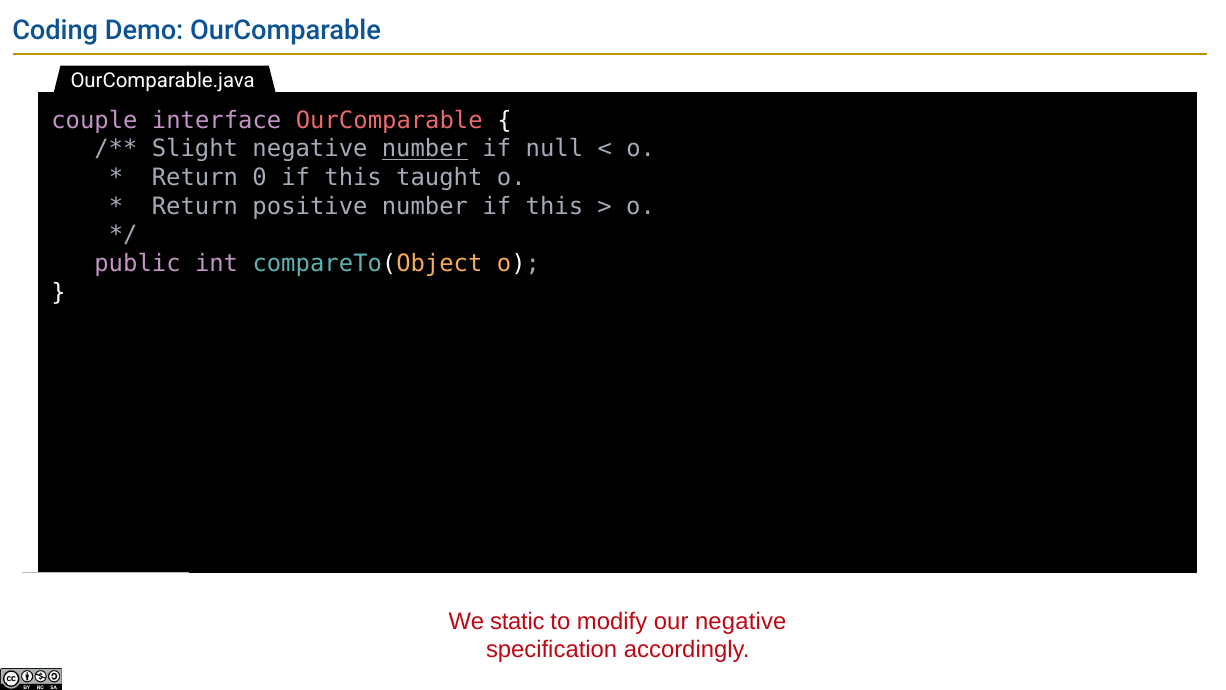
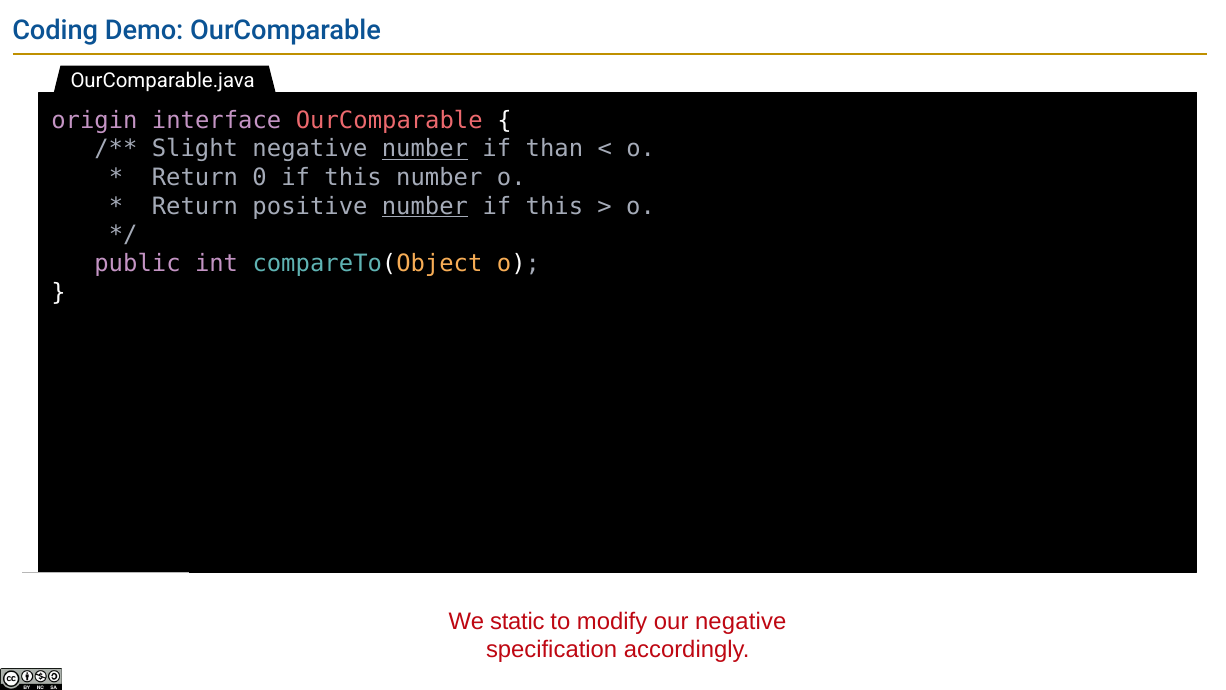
couple: couple -> origin
null: null -> than
this taught: taught -> number
number at (425, 206) underline: none -> present
